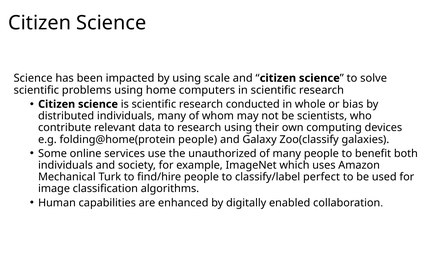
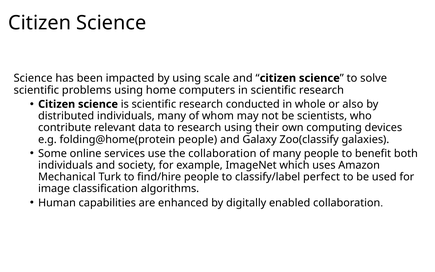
bias: bias -> also
the unauthorized: unauthorized -> collaboration
